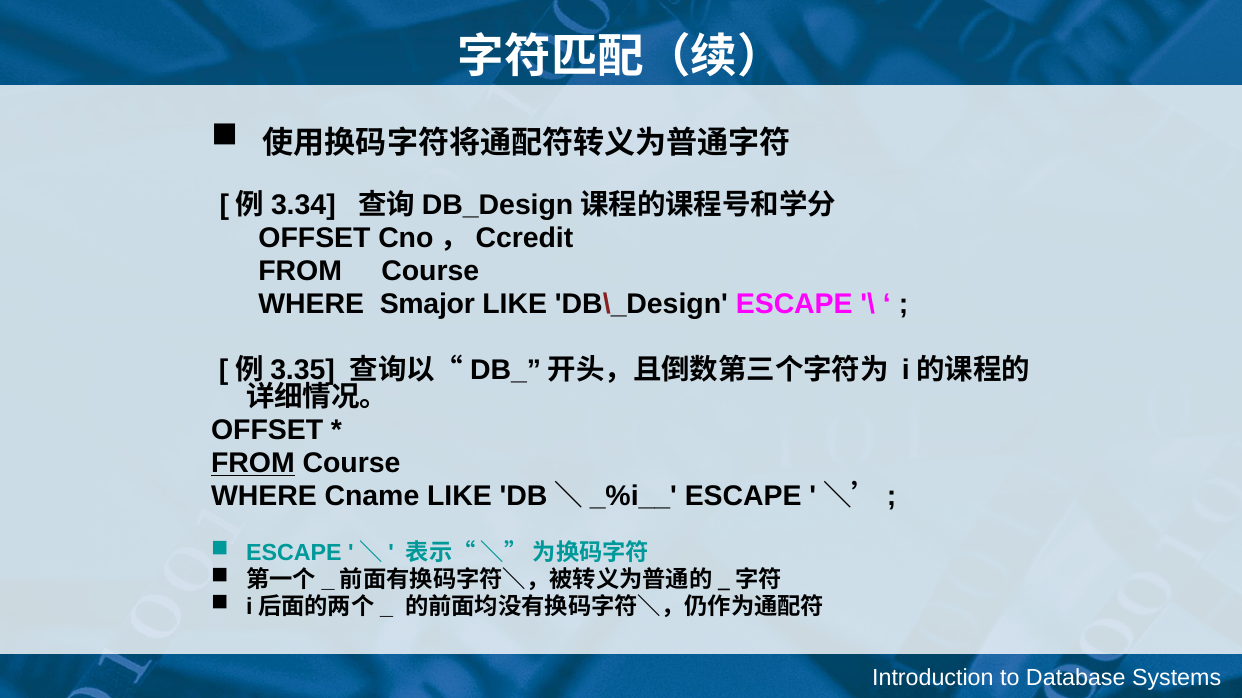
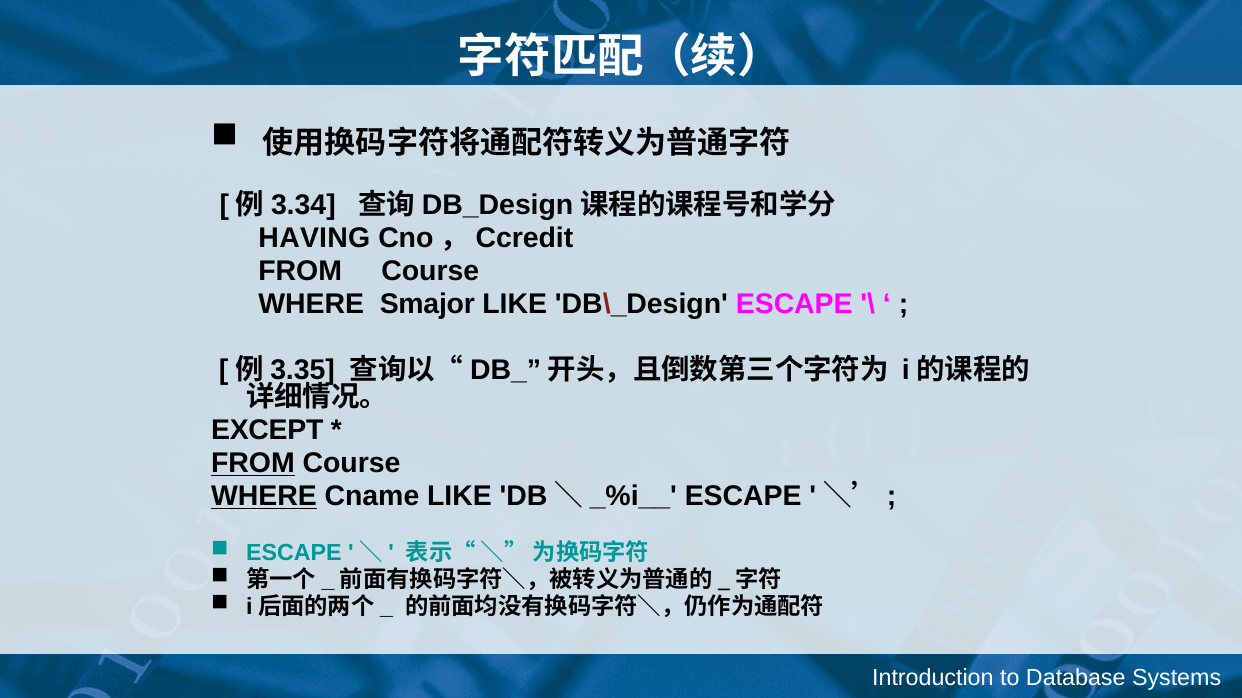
OFFSET at (314, 238): OFFSET -> HAVING
OFFSET at (267, 431): OFFSET -> EXCEPT
WHERE at (264, 497) underline: none -> present
